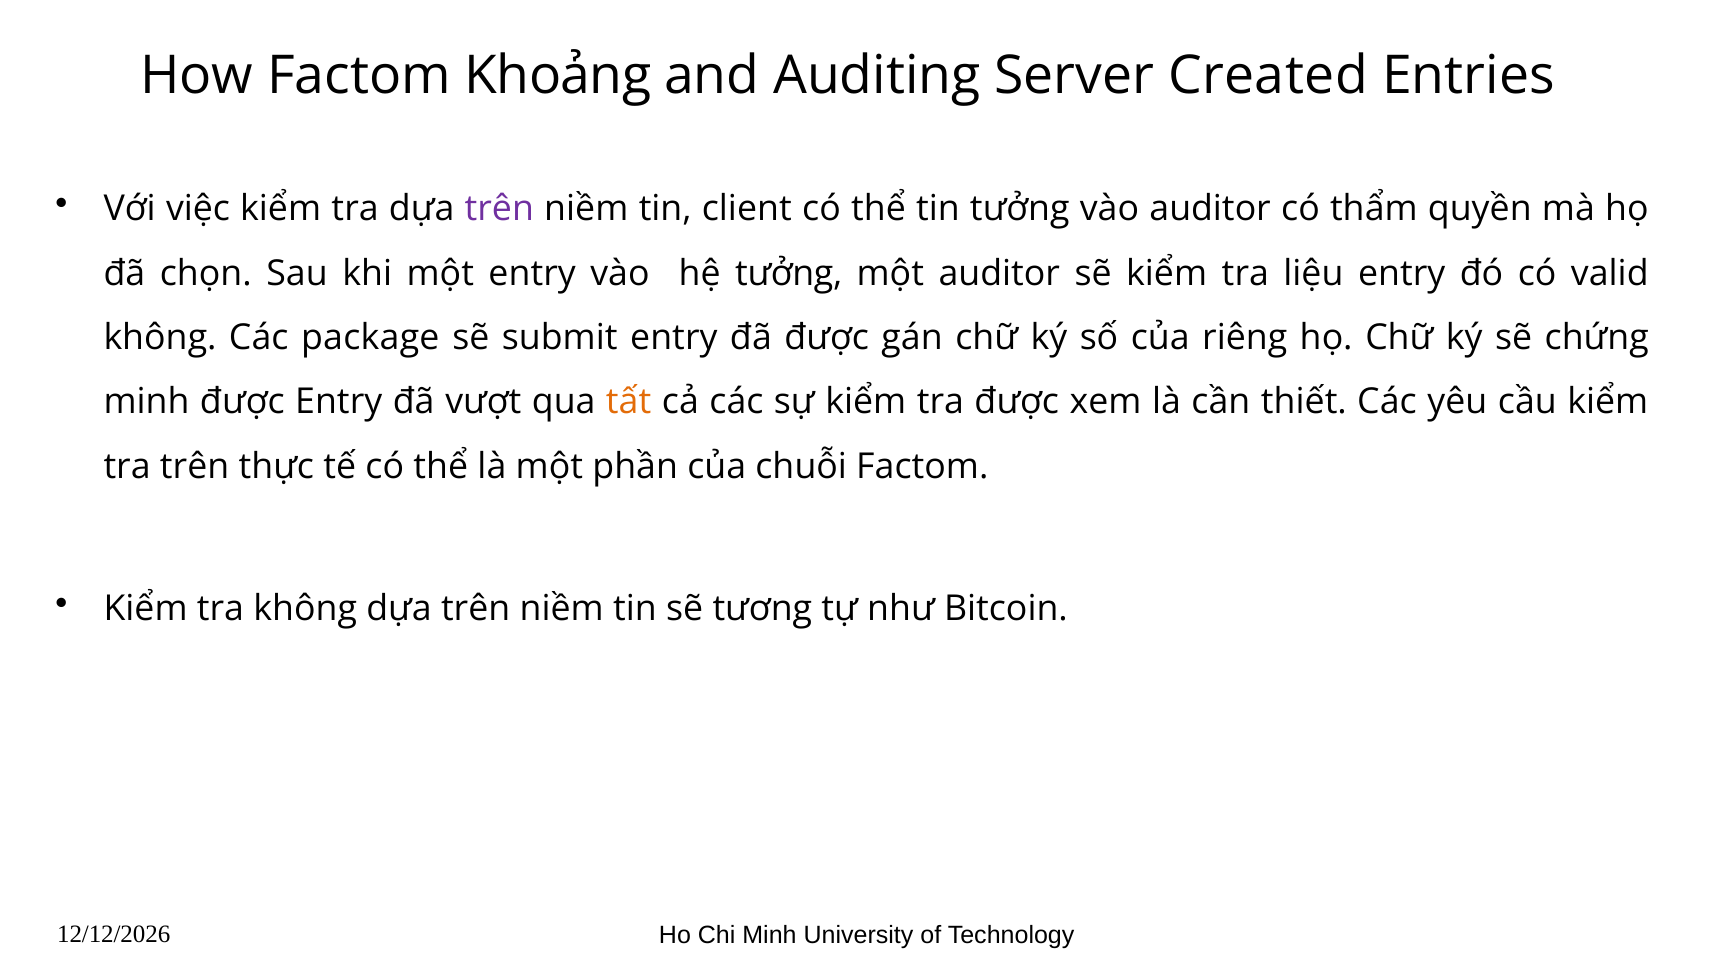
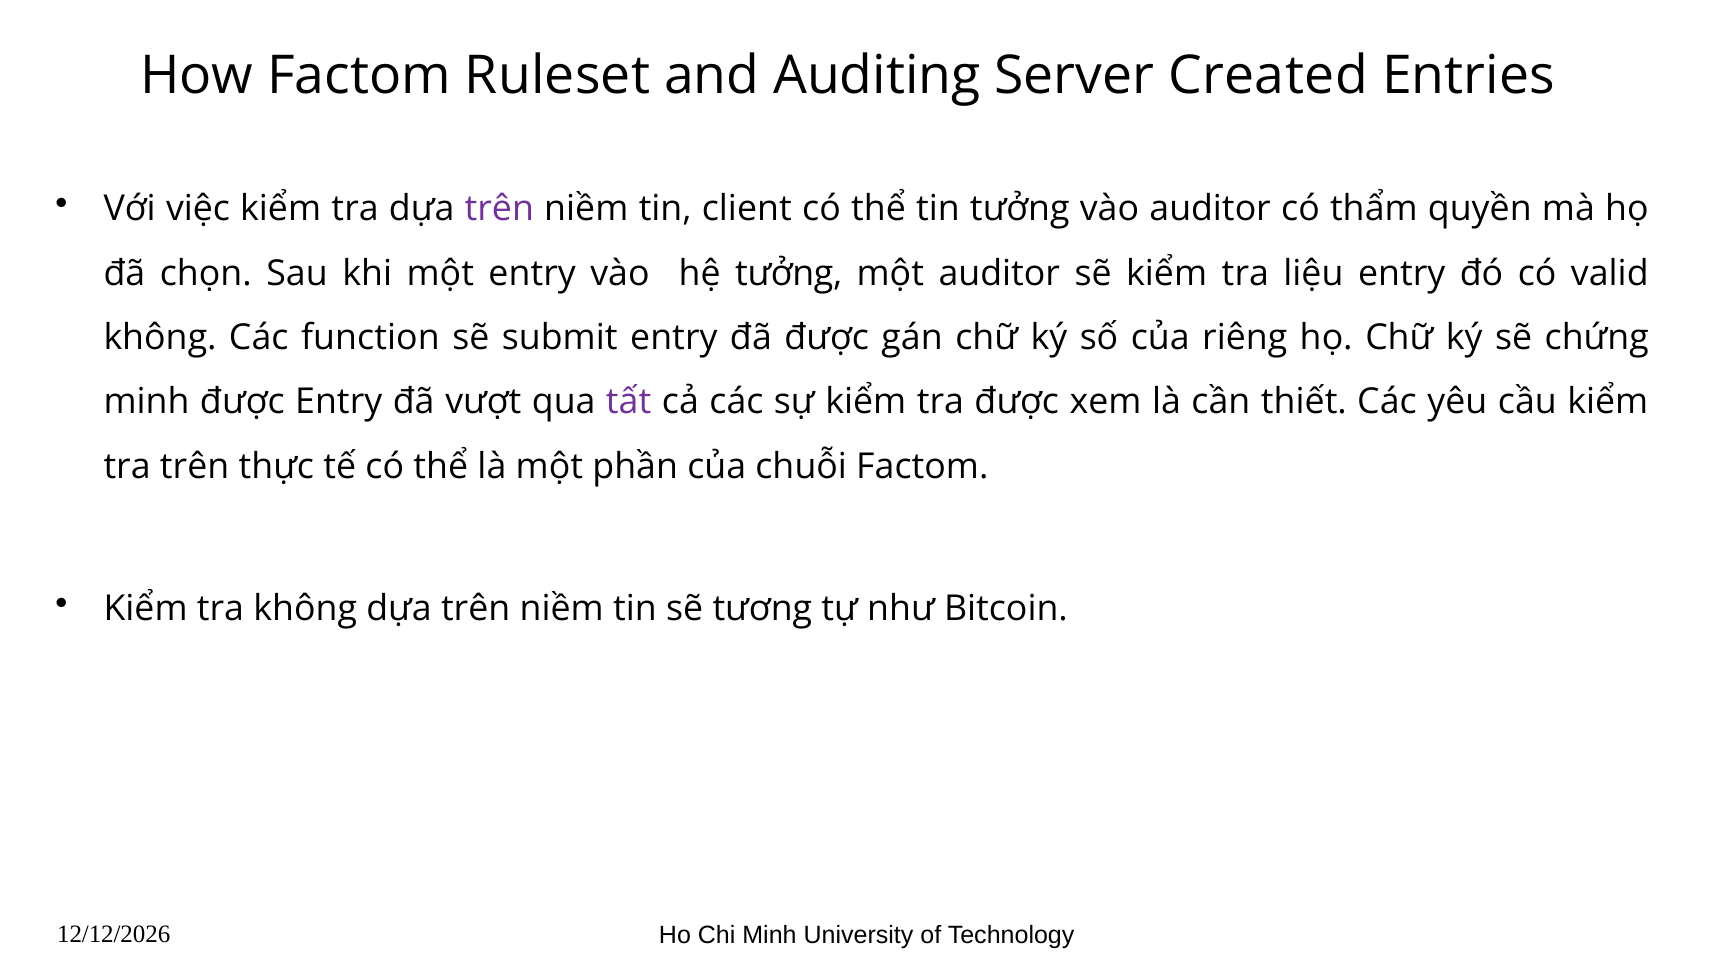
Khoảng: Khoảng -> Ruleset
package: package -> function
tất colour: orange -> purple
